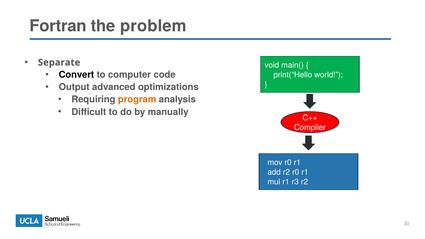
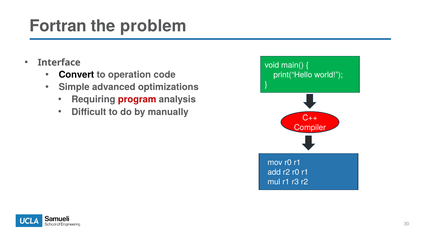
Separate: Separate -> Interface
computer: computer -> operation
Output: Output -> Simple
program colour: orange -> red
